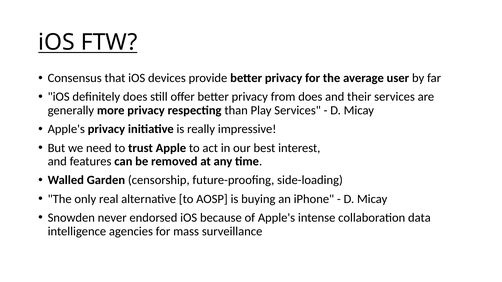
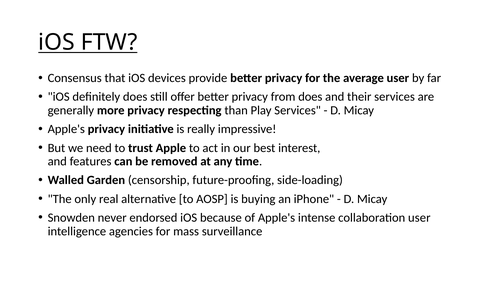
collaboration data: data -> user
